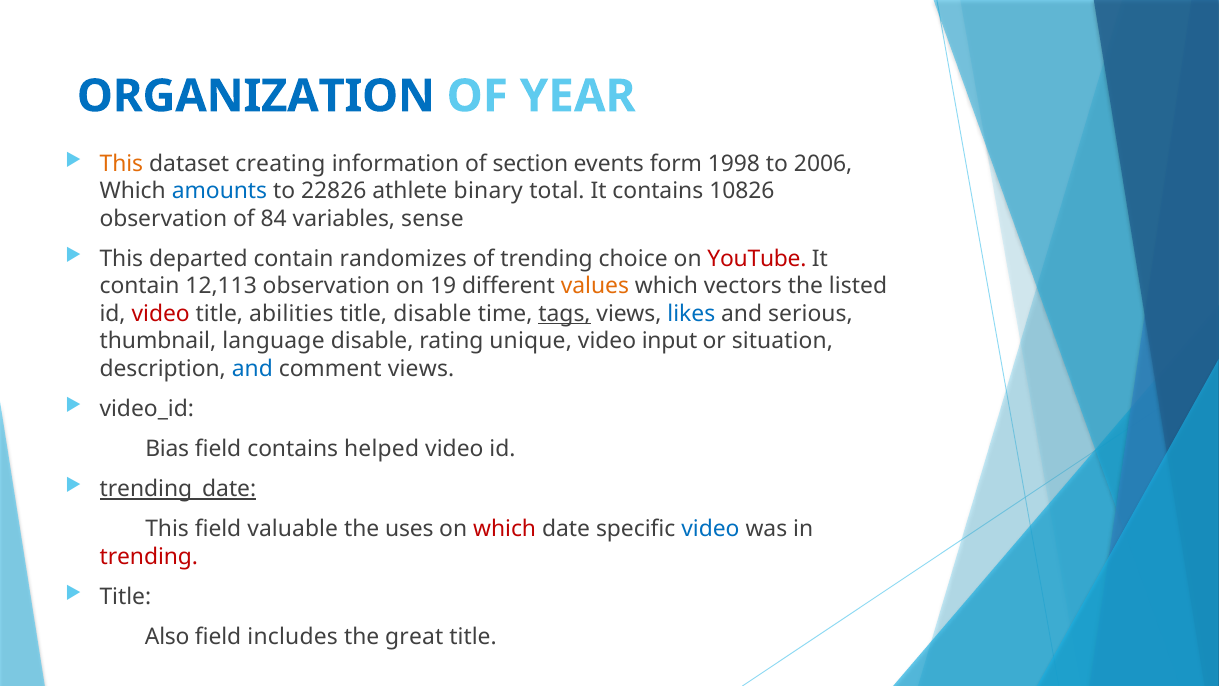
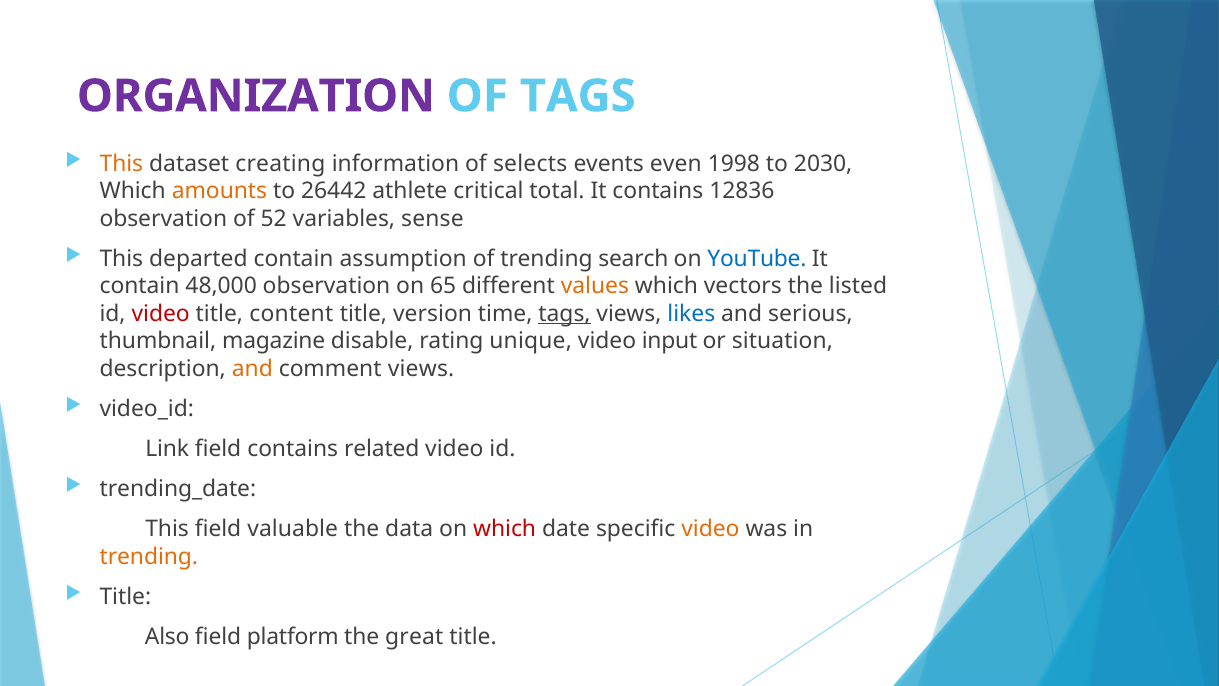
ORGANIZATION colour: blue -> purple
OF YEAR: YEAR -> TAGS
section: section -> selects
form: form -> even
2006: 2006 -> 2030
amounts colour: blue -> orange
22826: 22826 -> 26442
binary: binary -> critical
10826: 10826 -> 12836
84: 84 -> 52
randomizes: randomizes -> assumption
choice: choice -> search
YouTube colour: red -> blue
12,113: 12,113 -> 48,000
19: 19 -> 65
abilities: abilities -> content
title disable: disable -> version
language: language -> magazine
and at (252, 368) colour: blue -> orange
Bias: Bias -> Link
helped: helped -> related
trending_date underline: present -> none
uses: uses -> data
video at (710, 529) colour: blue -> orange
trending at (149, 556) colour: red -> orange
includes: includes -> platform
